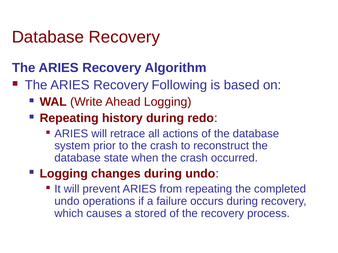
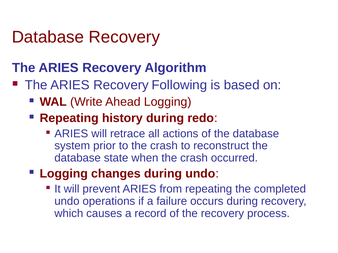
stored: stored -> record
